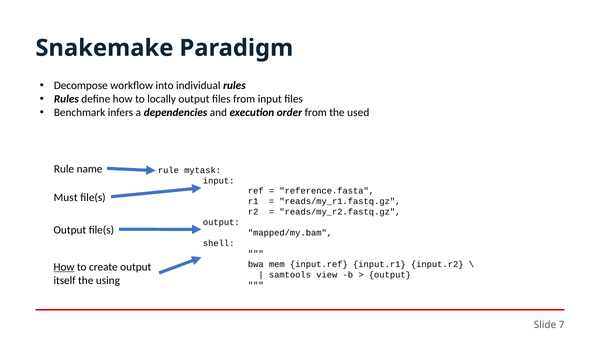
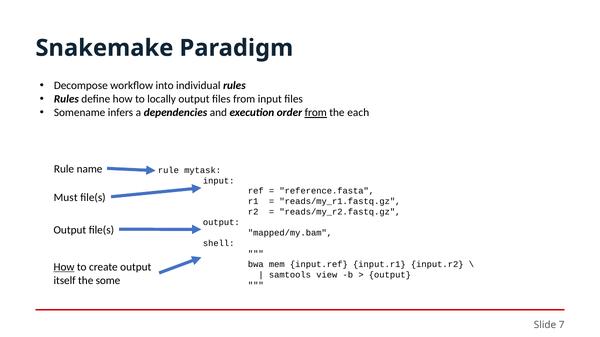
Benchmark: Benchmark -> Somename
from at (316, 113) underline: none -> present
used: used -> each
using: using -> some
